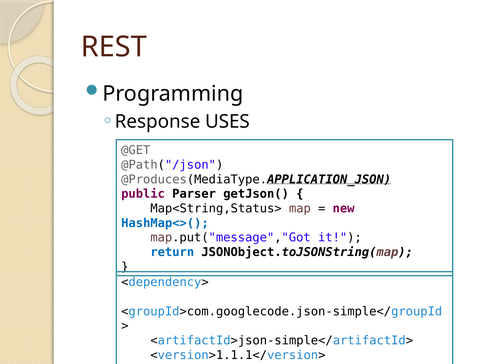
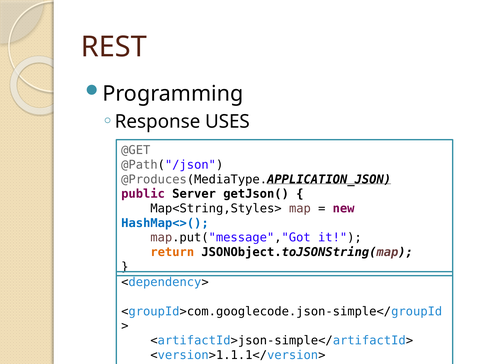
Parser: Parser -> Server
Map<String,Status>: Map<String,Status> -> Map<String,Styles>
return colour: blue -> orange
